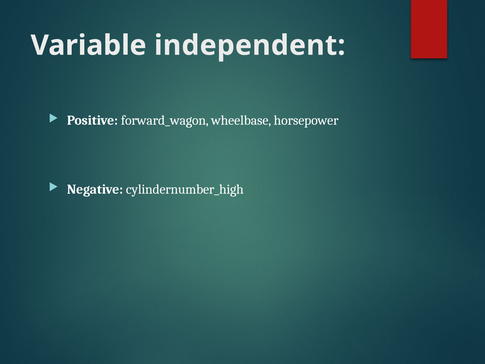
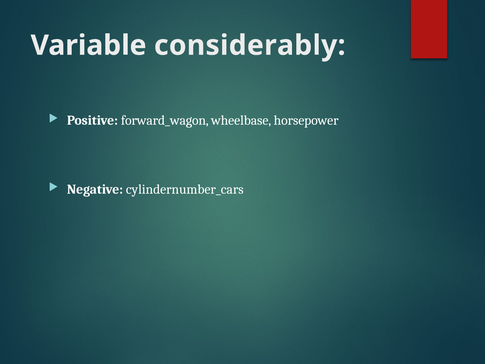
independent: independent -> considerably
cylindernumber_high: cylindernumber_high -> cylindernumber_cars
